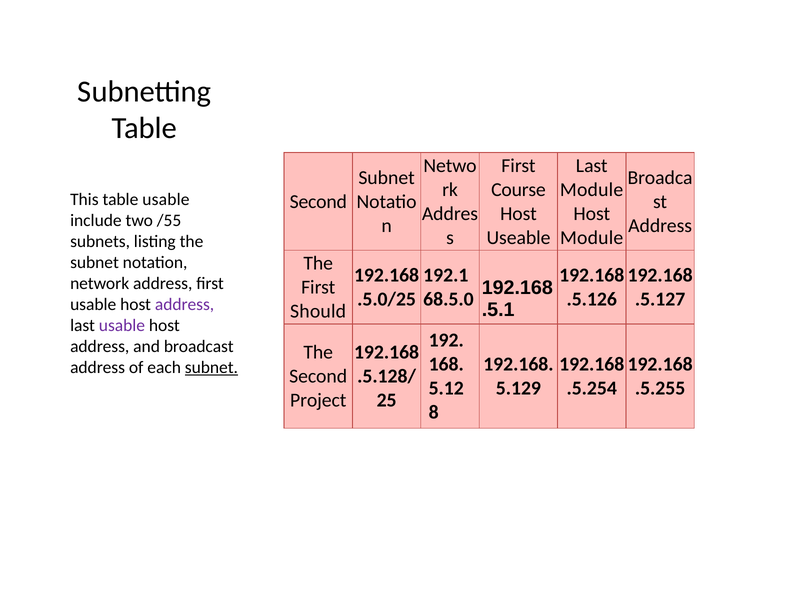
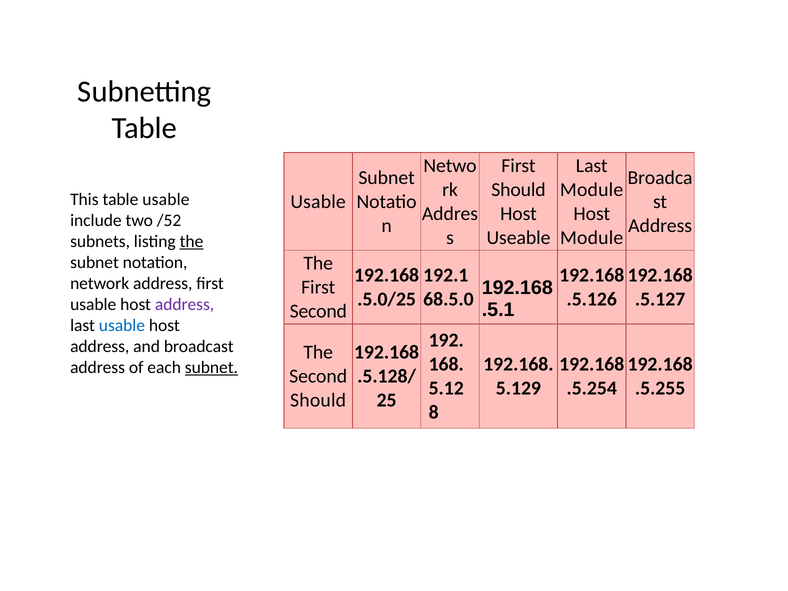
Course at (518, 190): Course -> Should
Second at (318, 202): Second -> Usable
/55: /55 -> /52
the at (191, 241) underline: none -> present
Should at (318, 311): Should -> Second
usable at (122, 325) colour: purple -> blue
Project at (318, 400): Project -> Should
